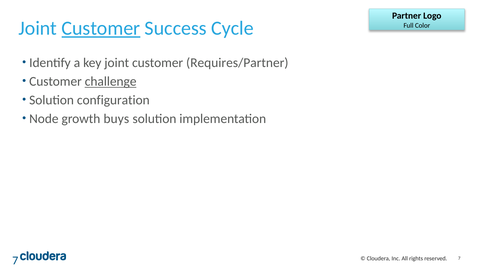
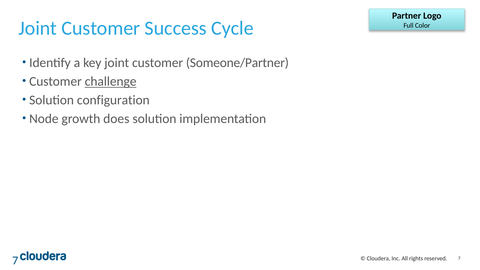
Customer at (101, 28) underline: present -> none
Requires/Partner: Requires/Partner -> Someone/Partner
buys: buys -> does
